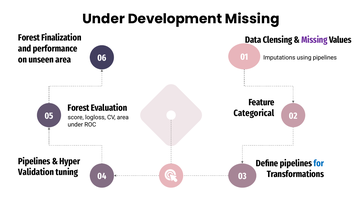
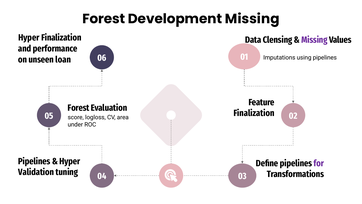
Under at (104, 19): Under -> Forest
Forest at (29, 38): Forest -> Hyper
unseen area: area -> loan
Categorical at (254, 113): Categorical -> Finalization
for colour: blue -> purple
